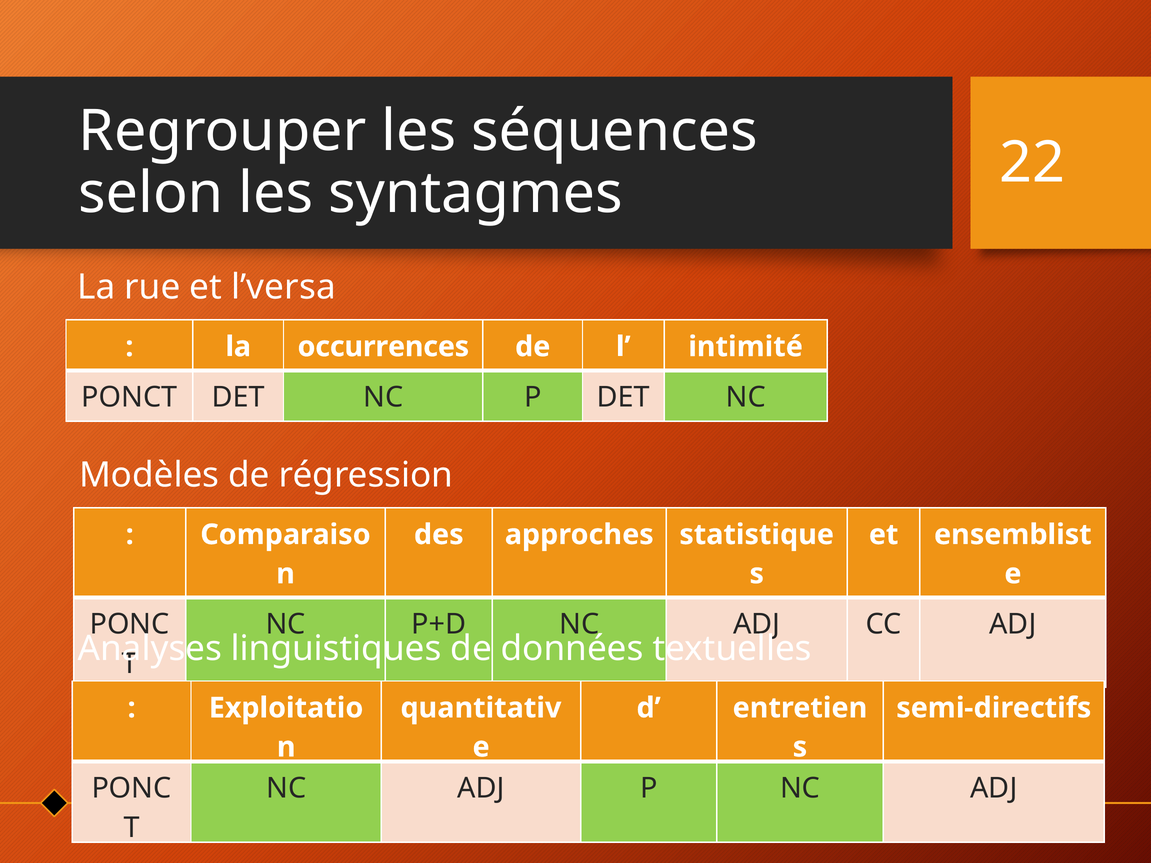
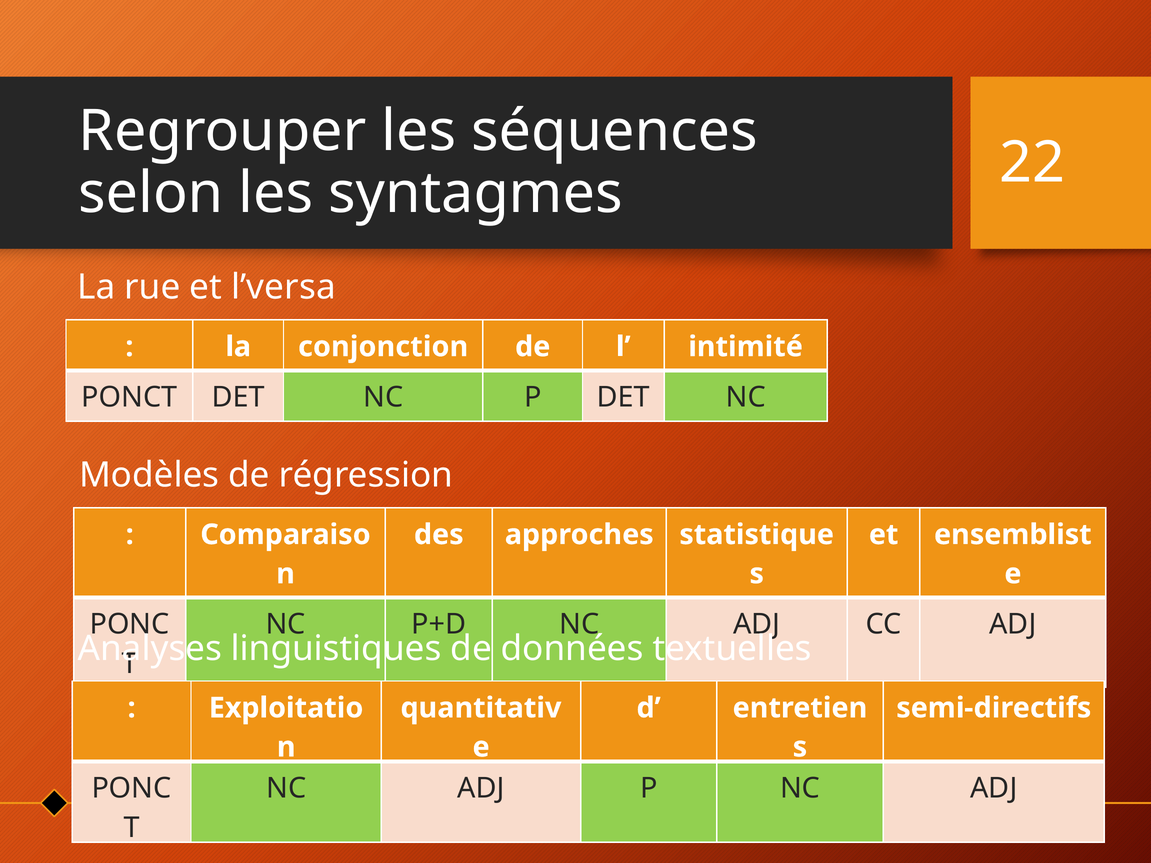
occurrences: occurrences -> conjonction
